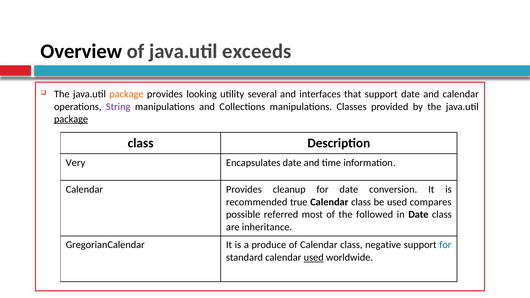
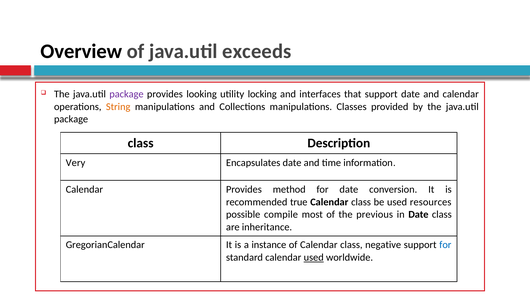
package at (126, 94) colour: orange -> purple
several: several -> locking
String colour: purple -> orange
package at (71, 119) underline: present -> none
cleanup: cleanup -> method
compares: compares -> resources
referred: referred -> compile
followed: followed -> previous
produce: produce -> instance
